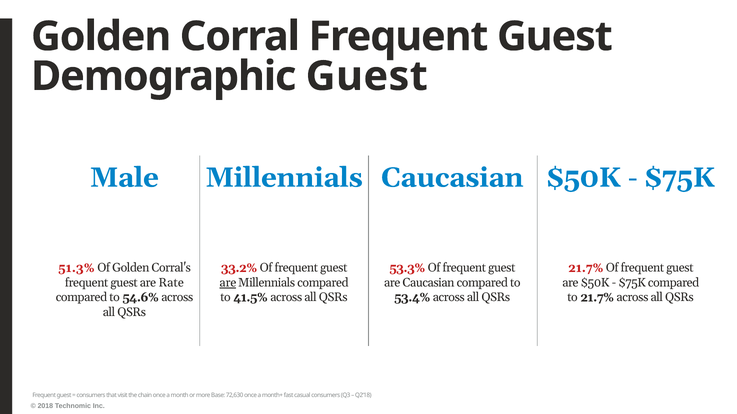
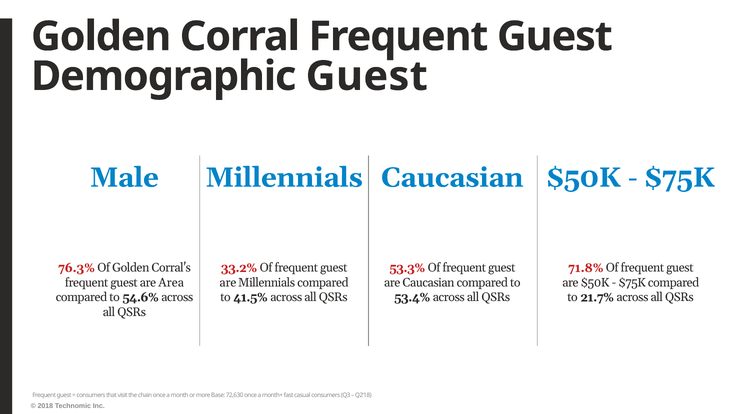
51.3%: 51.3% -> 76.3%
21.7% at (586, 268): 21.7% -> 71.8%
Rate: Rate -> Area
are at (228, 283) underline: present -> none
